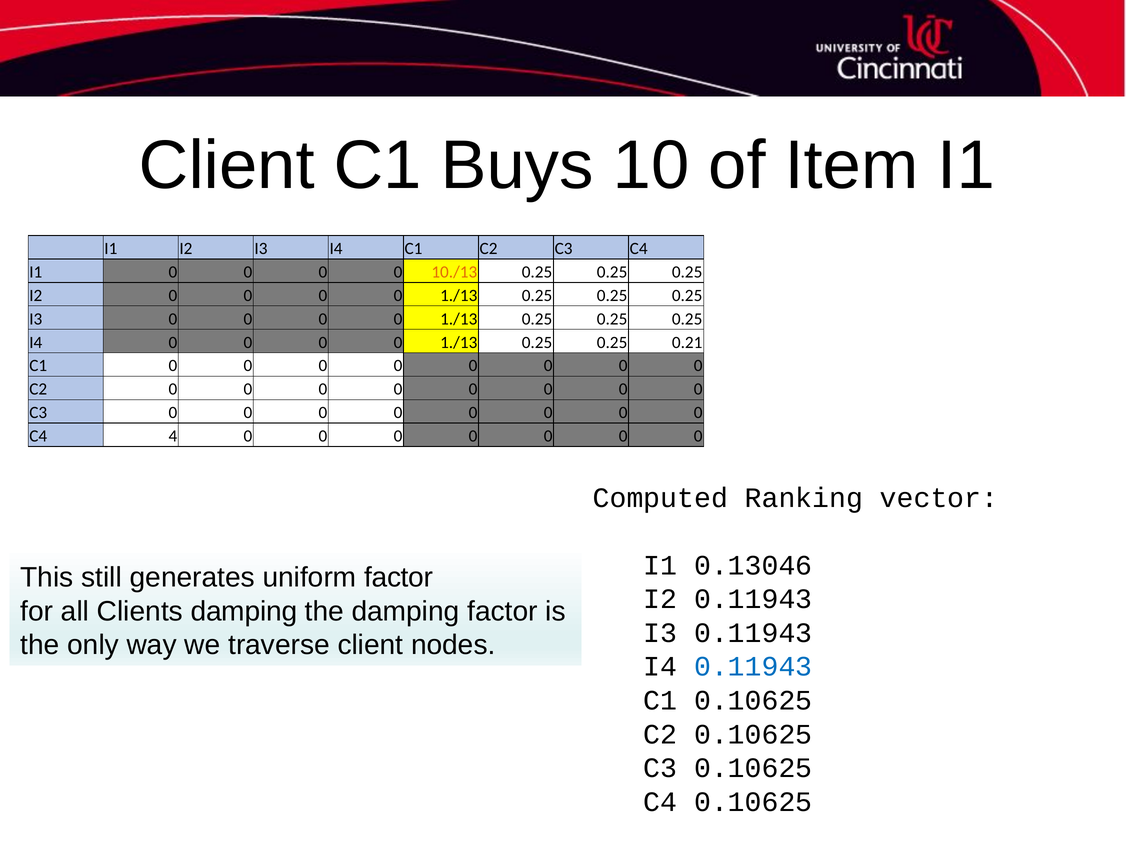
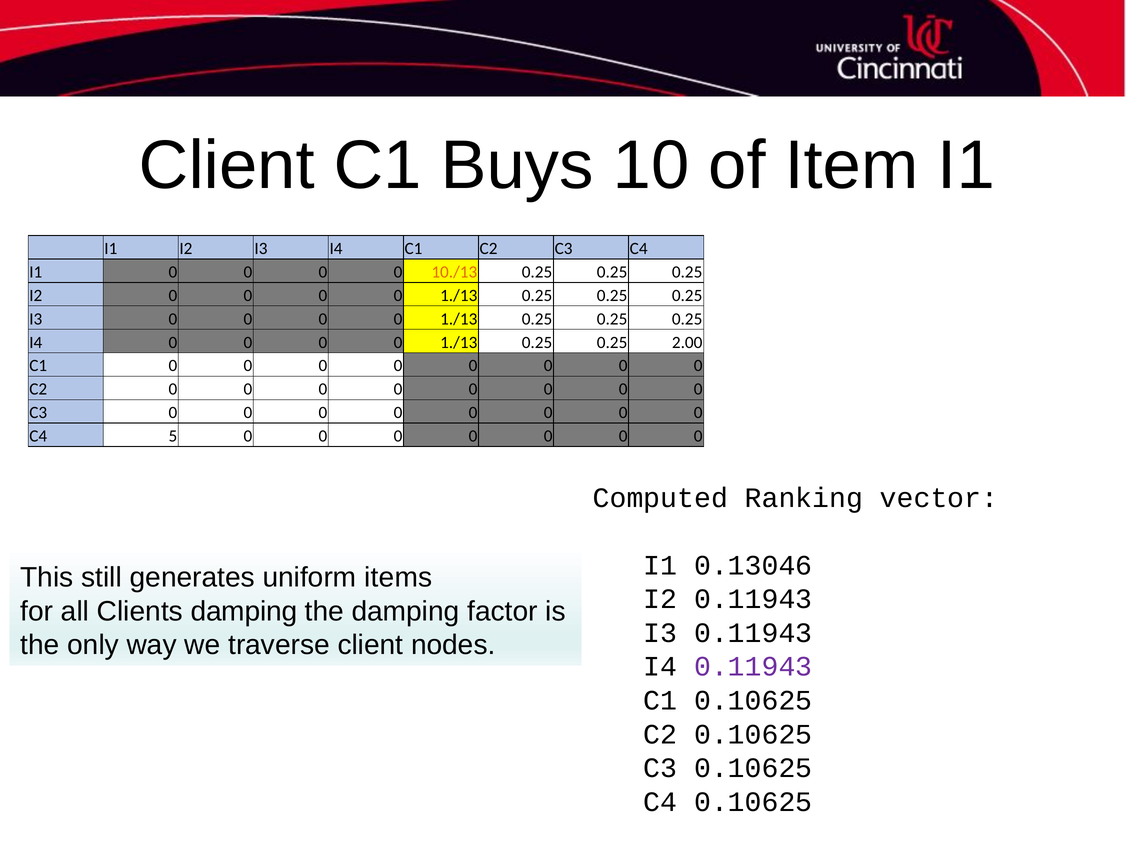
0.21: 0.21 -> 2.00
4: 4 -> 5
uniform factor: factor -> items
0.11943 at (753, 667) colour: blue -> purple
